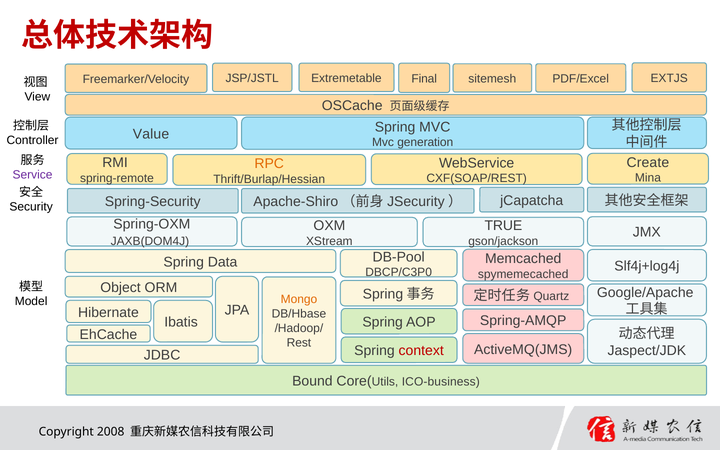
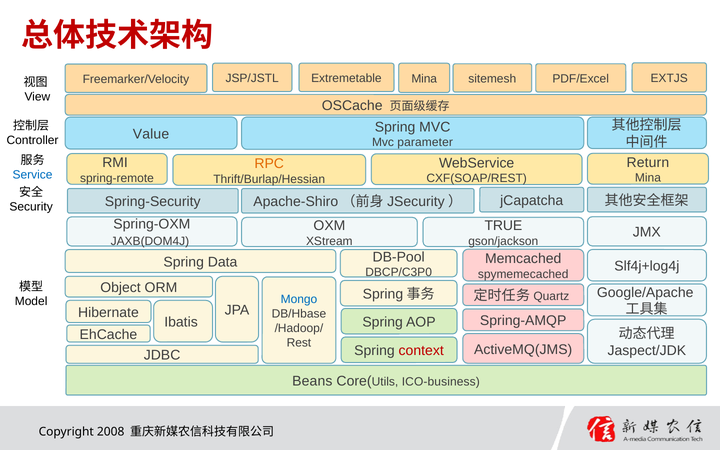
Extremetable Final: Final -> Mina
generation: generation -> parameter
Create: Create -> Return
Service colour: purple -> blue
Mongo colour: orange -> blue
Bound: Bound -> Beans
